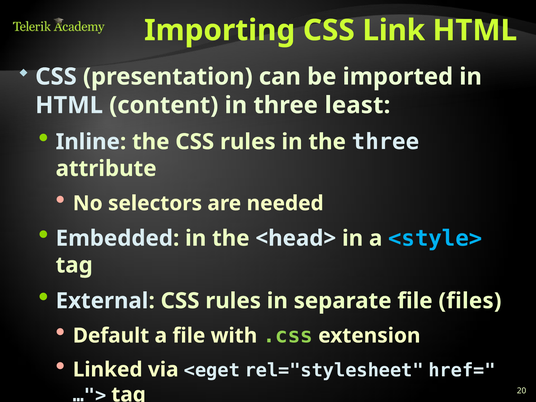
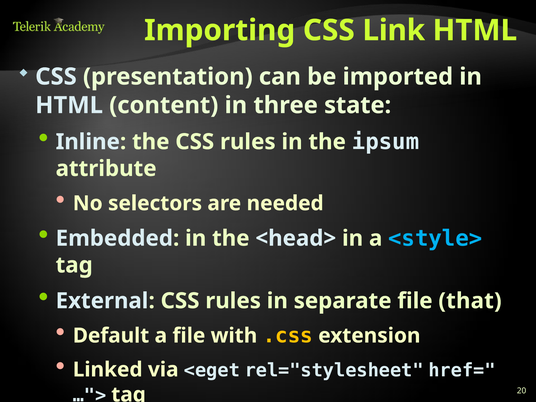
least: least -> state
the three: three -> ipsum
files: files -> that
.css colour: light green -> yellow
